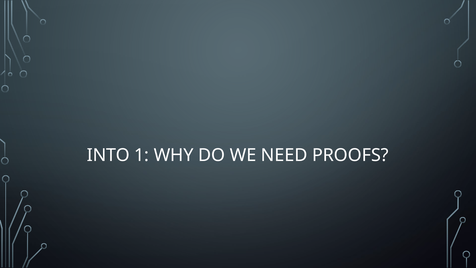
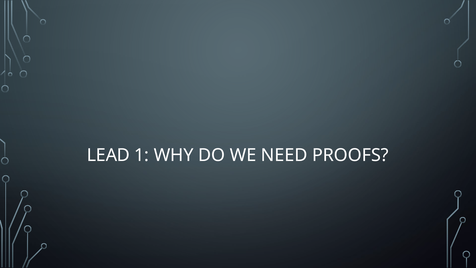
INTO: INTO -> LEAD
